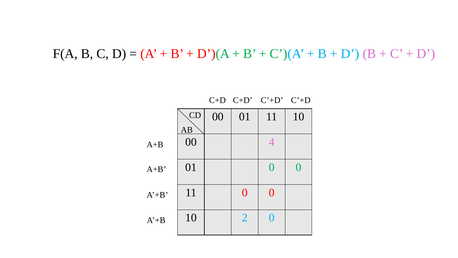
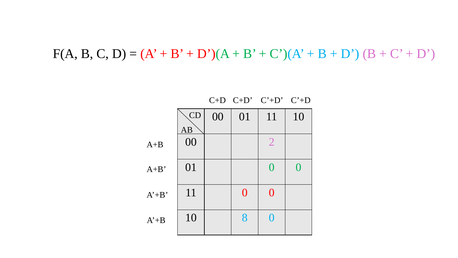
4: 4 -> 2
2: 2 -> 8
